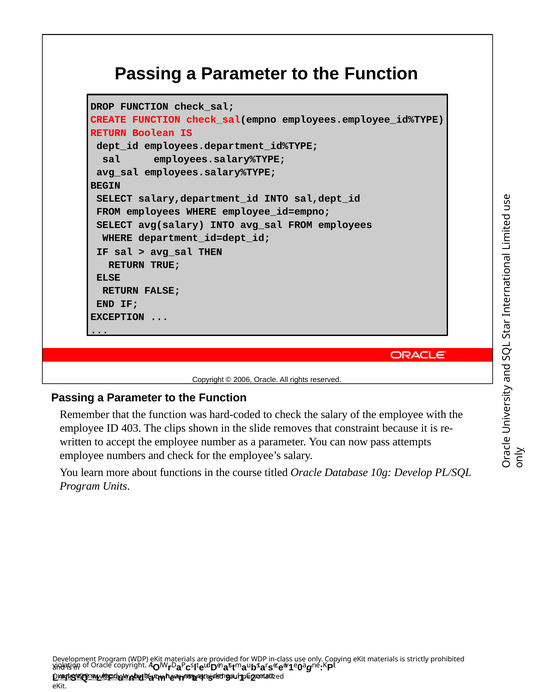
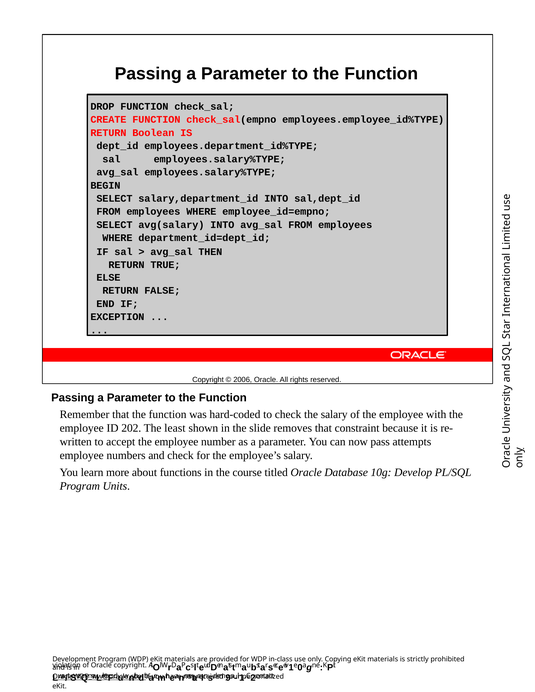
403: 403 -> 202
clips: clips -> least
